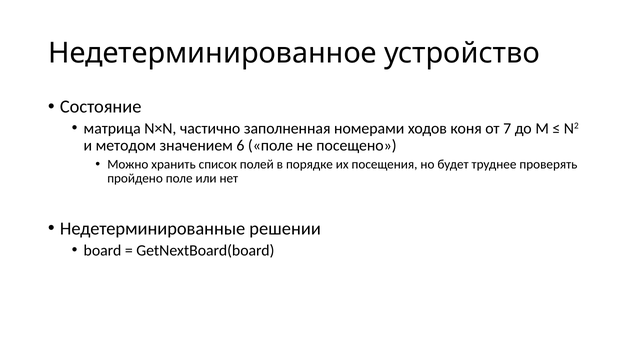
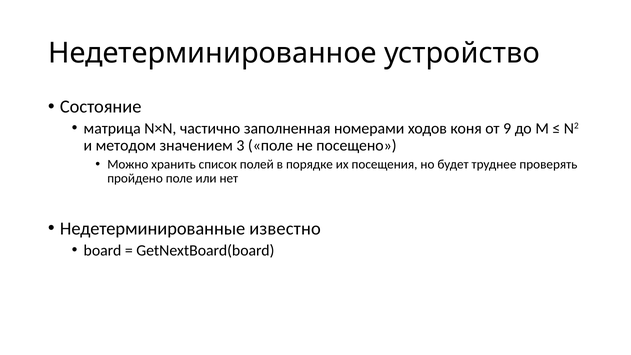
7: 7 -> 9
6: 6 -> 3
решении: решении -> известно
